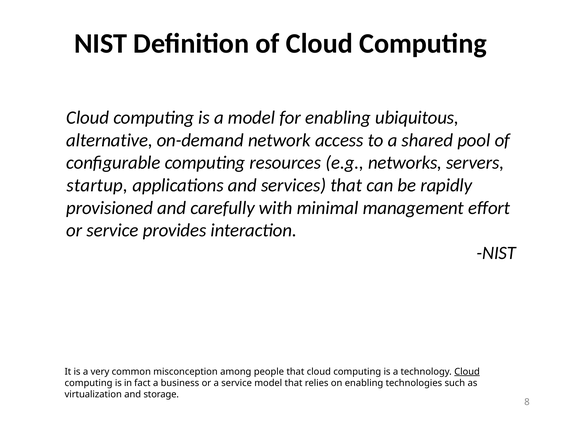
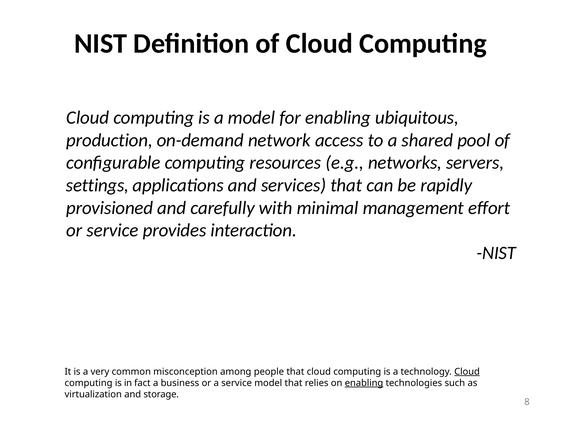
alternative: alternative -> production
startup: startup -> settings
enabling at (364, 382) underline: none -> present
